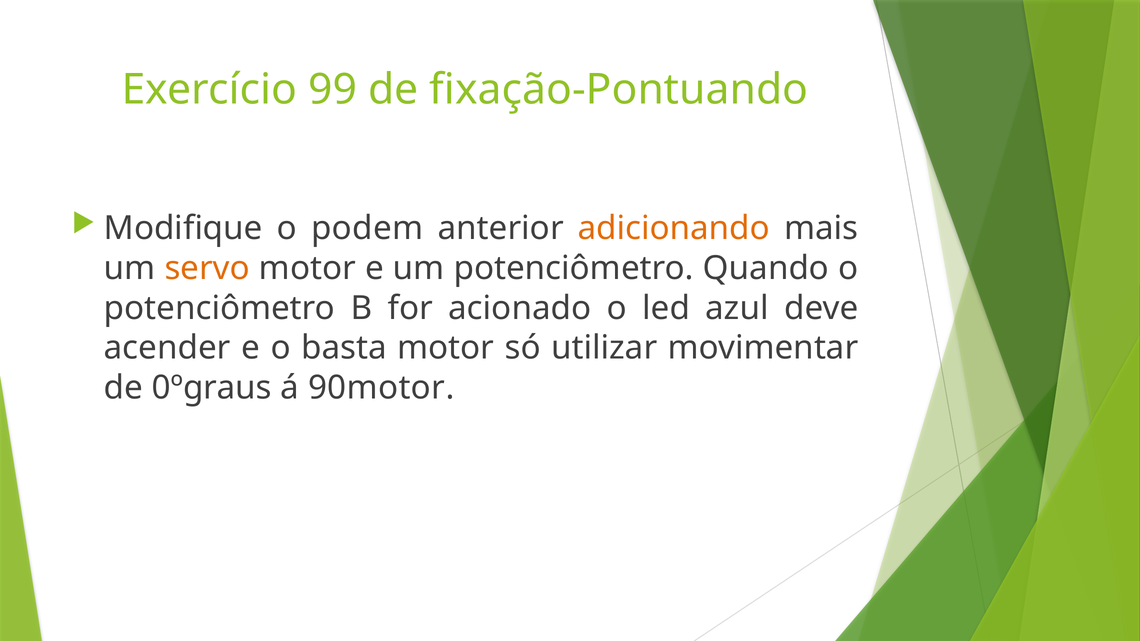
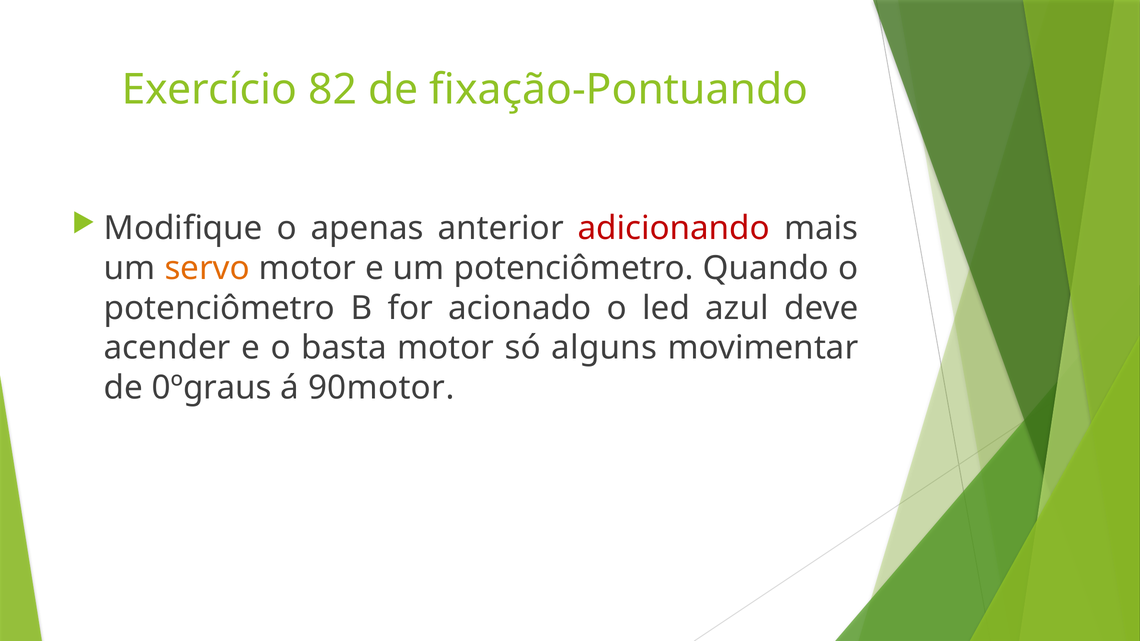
99: 99 -> 82
podem: podem -> apenas
adicionando colour: orange -> red
utilizar: utilizar -> alguns
